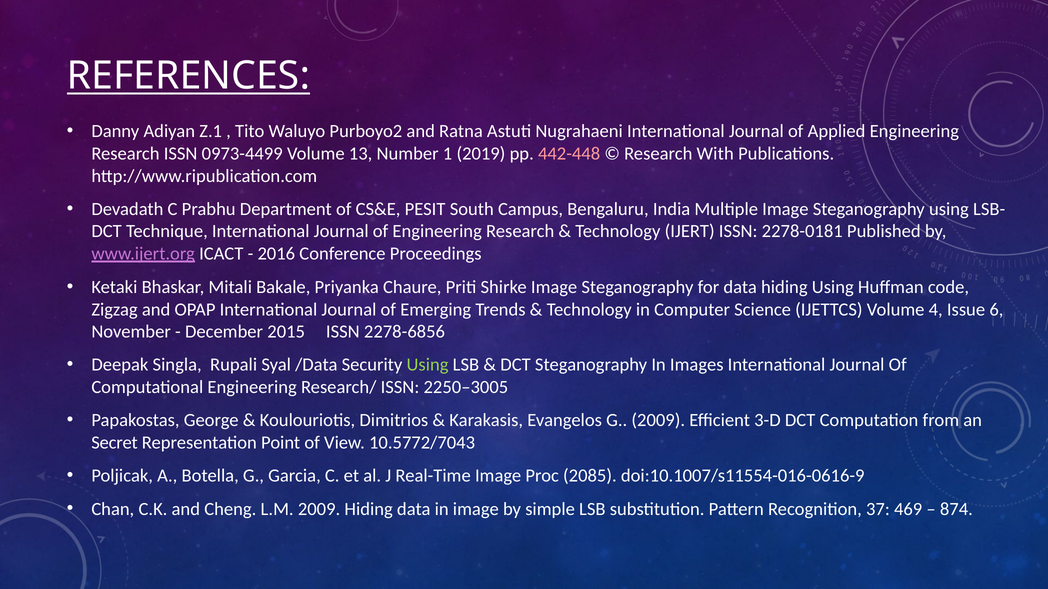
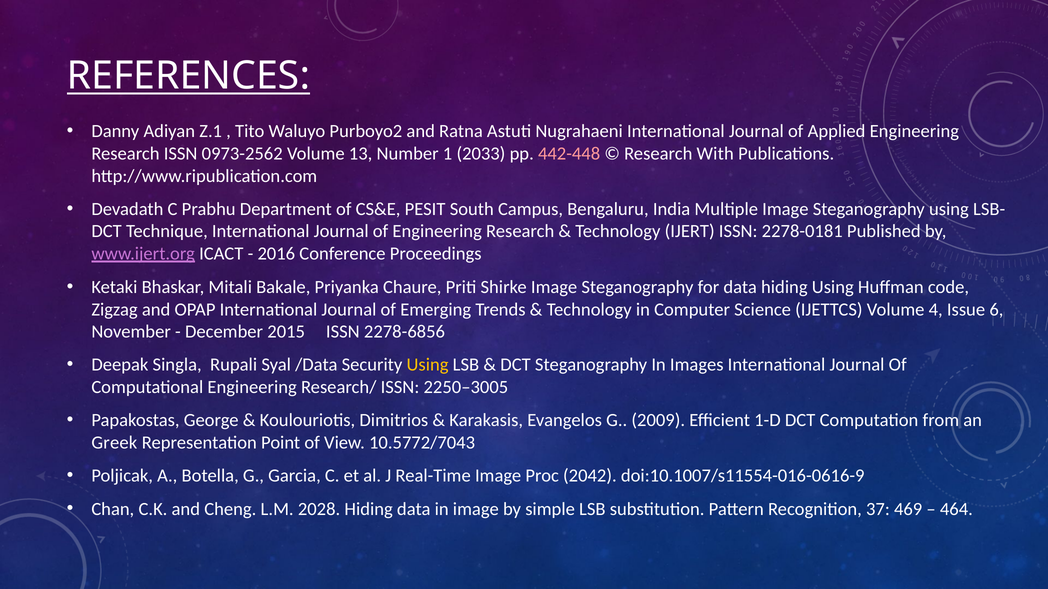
0973-4499: 0973-4499 -> 0973-2562
2019: 2019 -> 2033
Using at (428, 365) colour: light green -> yellow
3-D: 3-D -> 1-D
Secret: Secret -> Greek
2085: 2085 -> 2042
L.M 2009: 2009 -> 2028
874: 874 -> 464
